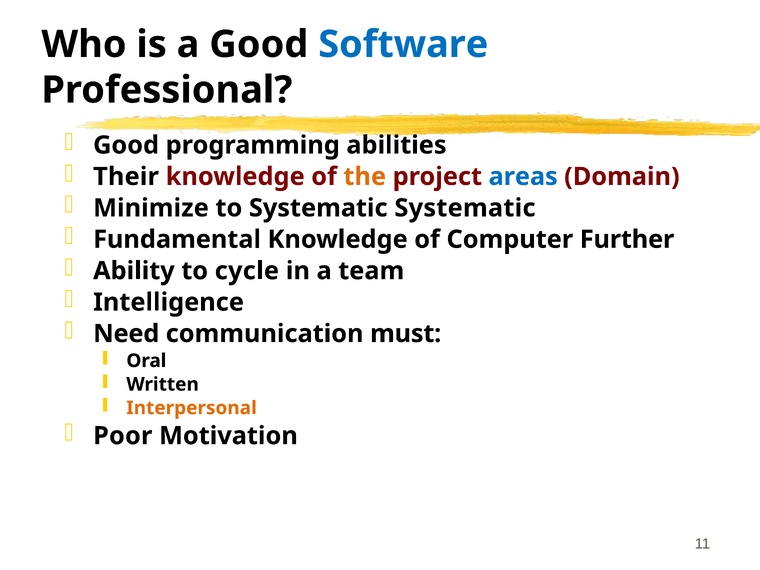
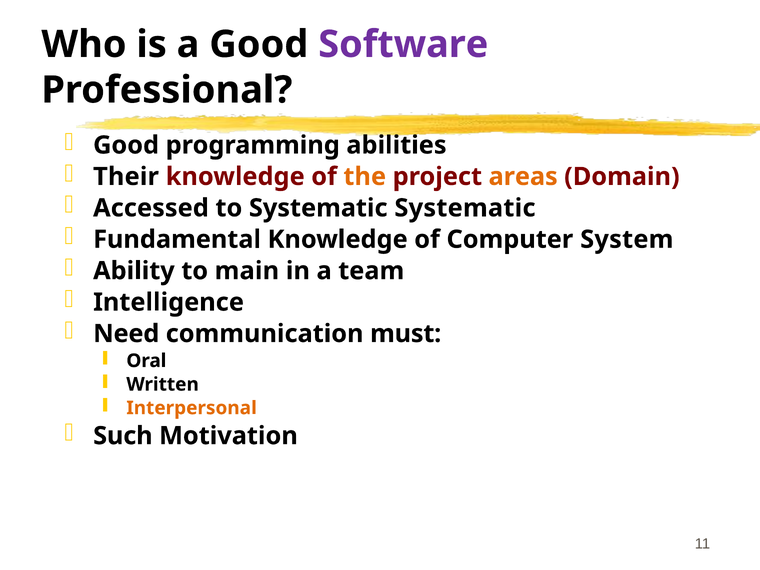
Software colour: blue -> purple
areas colour: blue -> orange
Minimize: Minimize -> Accessed
Further: Further -> System
cycle: cycle -> main
Poor: Poor -> Such
